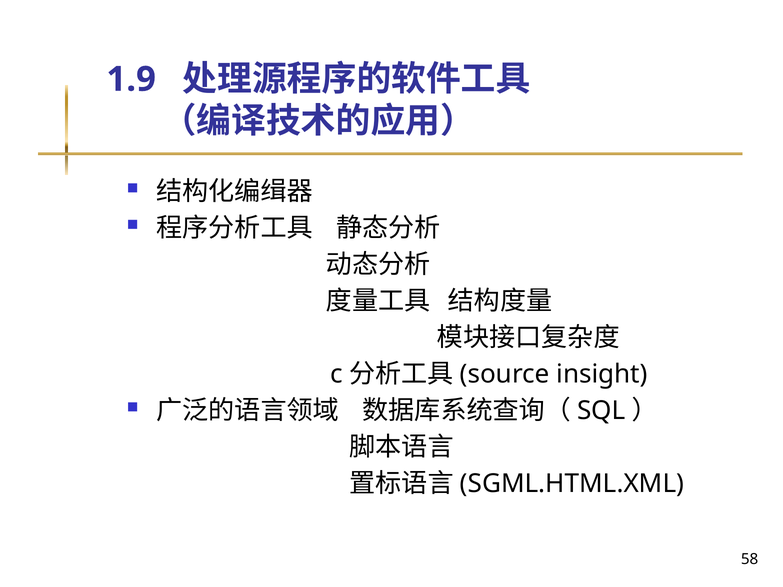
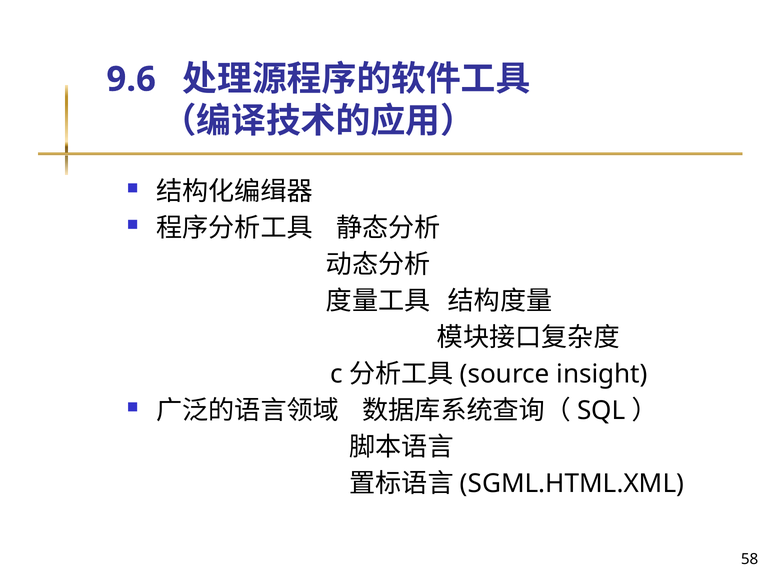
1.9: 1.9 -> 9.6
